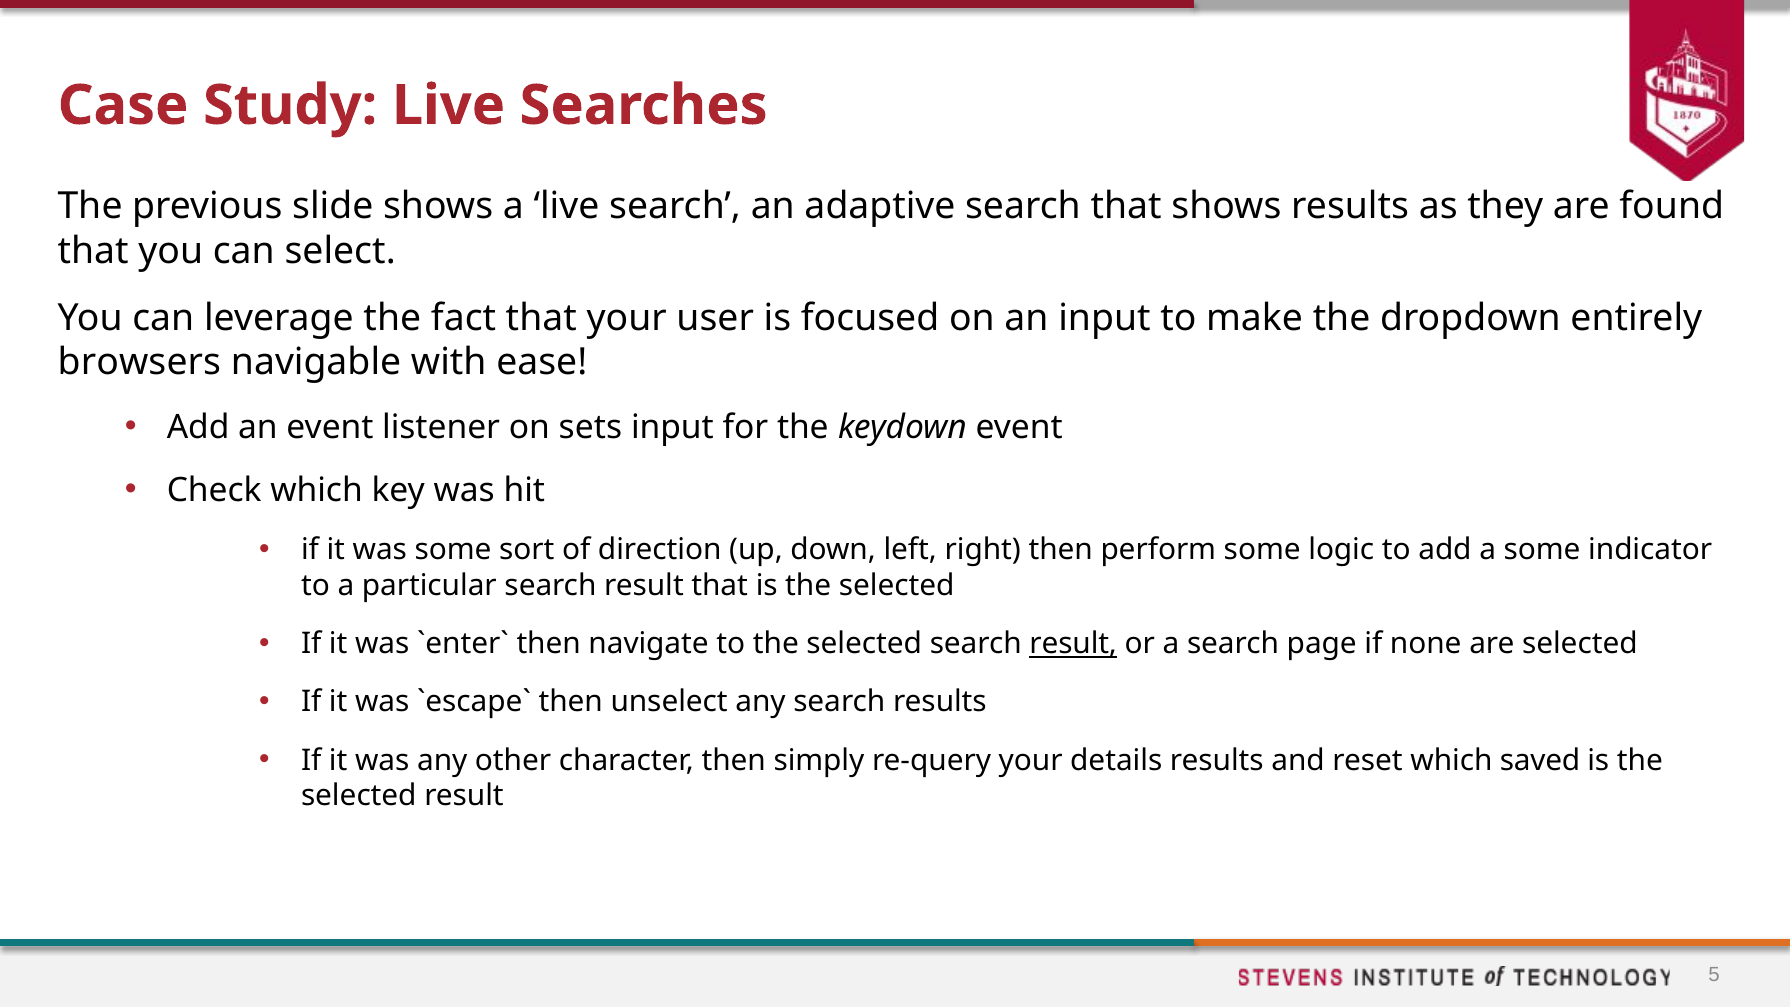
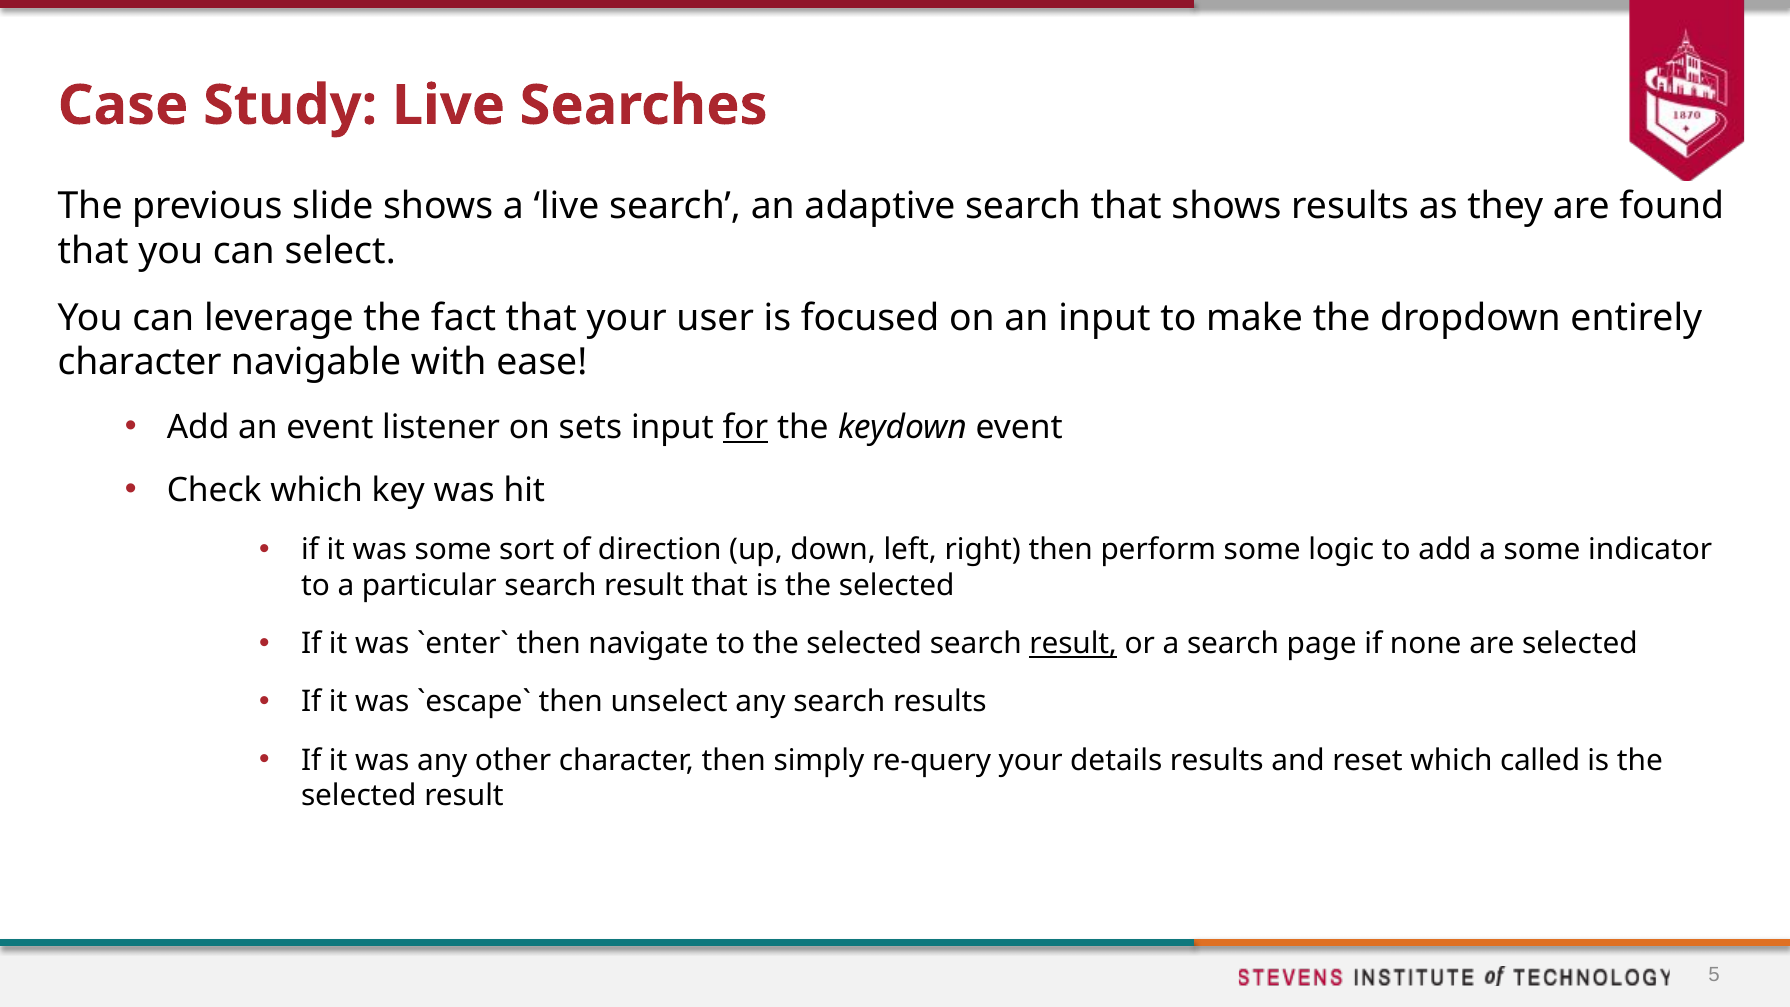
browsers at (139, 363): browsers -> character
for underline: none -> present
saved: saved -> called
